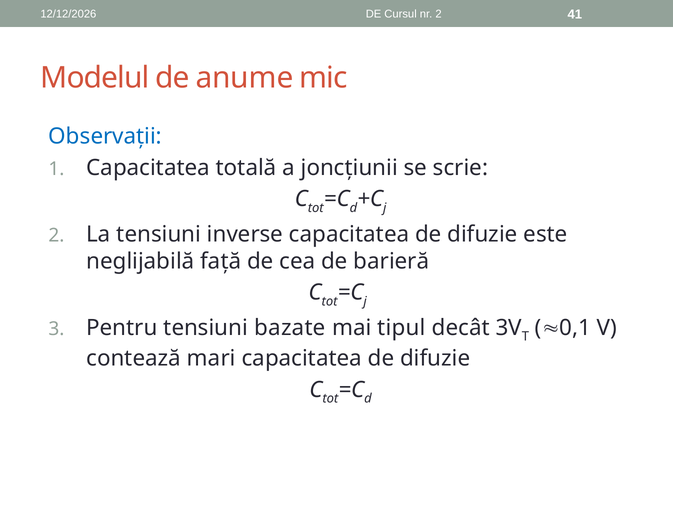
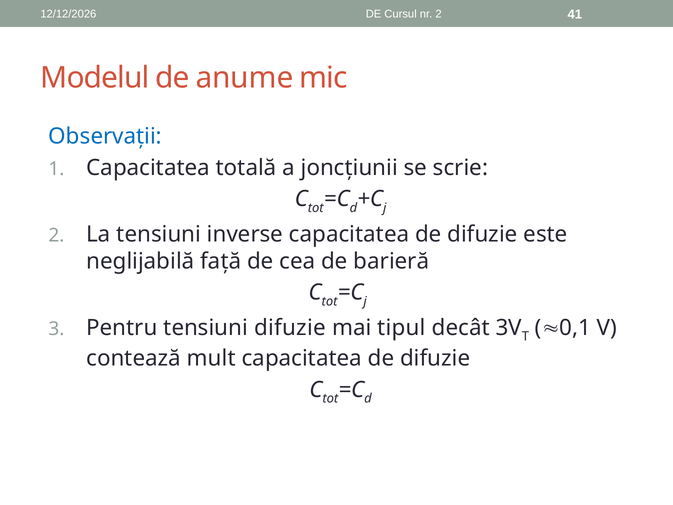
tensiuni bazate: bazate -> difuzie
mari: mari -> mult
